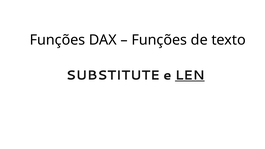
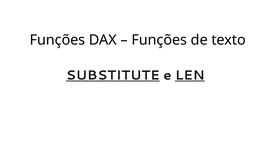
SUBSTITUTE underline: none -> present
